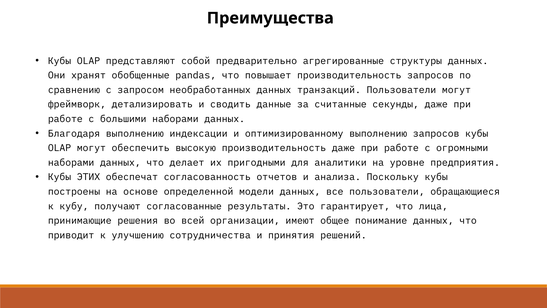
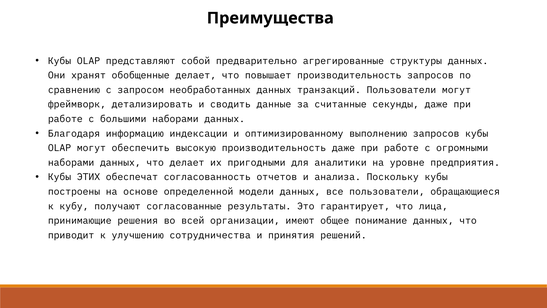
обобщенные pandas: pandas -> делает
Благодаря выполнению: выполнению -> информацию
